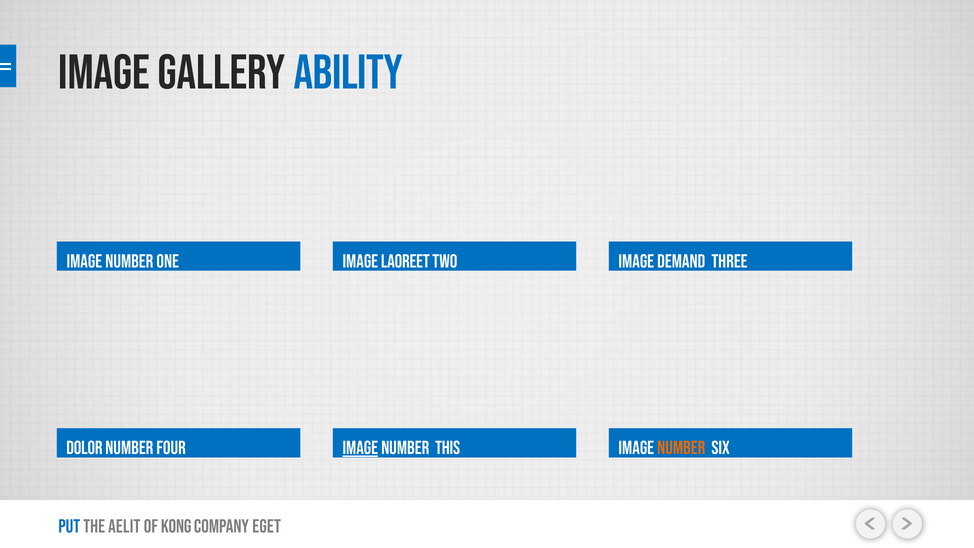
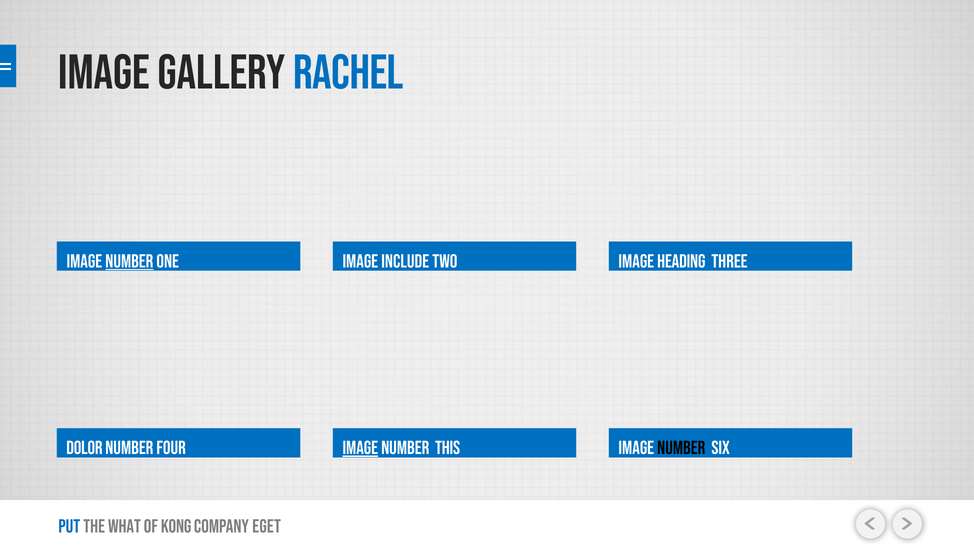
ABILITY: ABILITY -> RACHEL
NUMBER at (129, 261) underline: none -> present
LAOREET: LAOREET -> INCLUDE
DEMAND: DEMAND -> HEADING
NUMBER at (681, 448) colour: orange -> black
AELIT: AELIT -> WHAT
